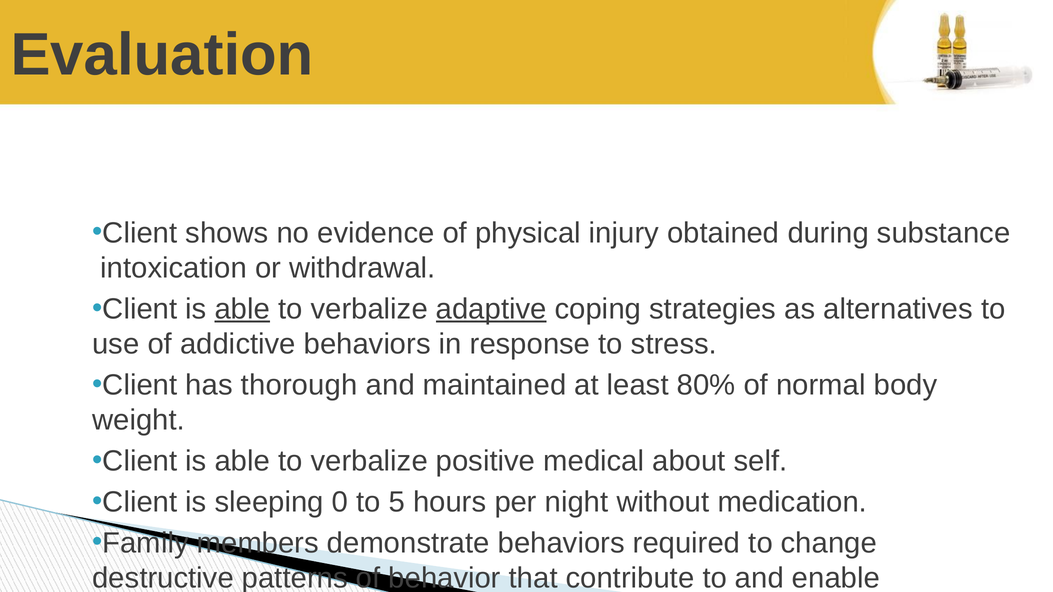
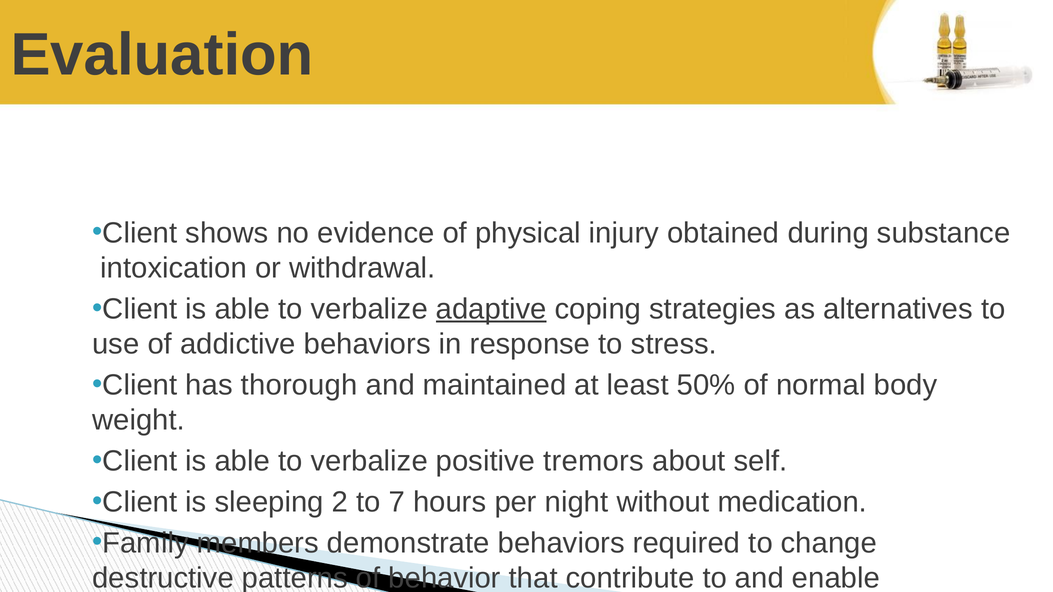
able at (242, 309) underline: present -> none
80%: 80% -> 50%
medical: medical -> tremors
0: 0 -> 2
5: 5 -> 7
